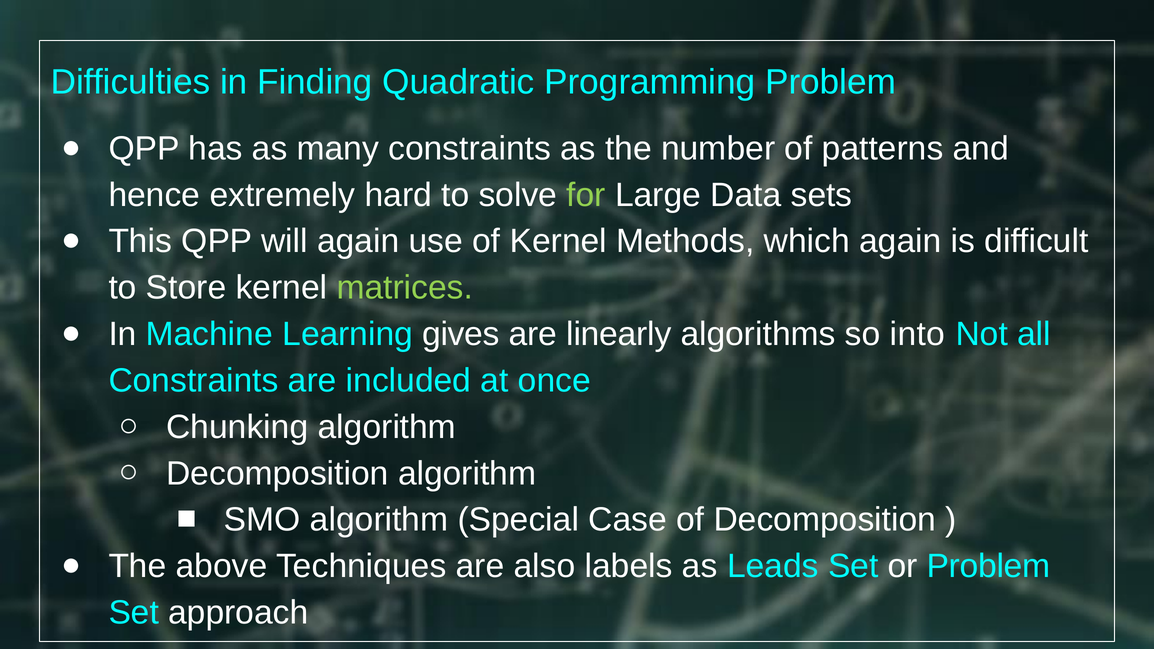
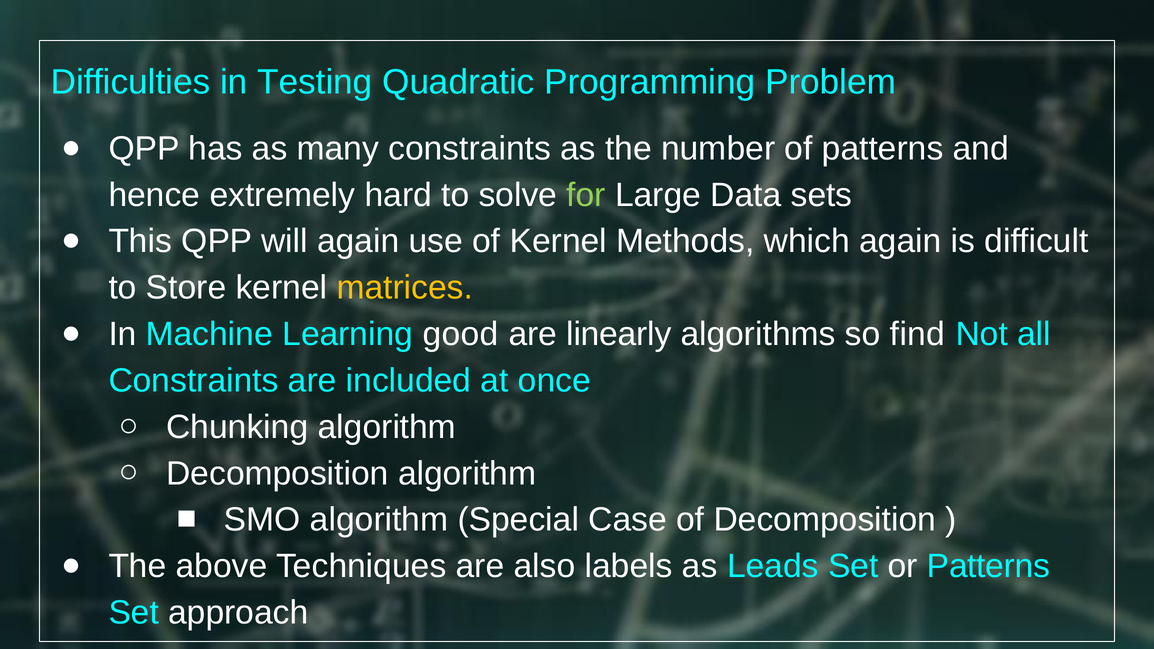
Finding: Finding -> Testing
matrices colour: light green -> yellow
gives: gives -> good
into: into -> find
or Problem: Problem -> Patterns
